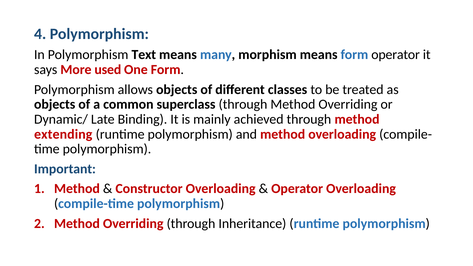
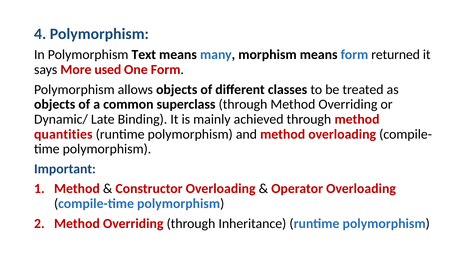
form operator: operator -> returned
extending: extending -> quantities
